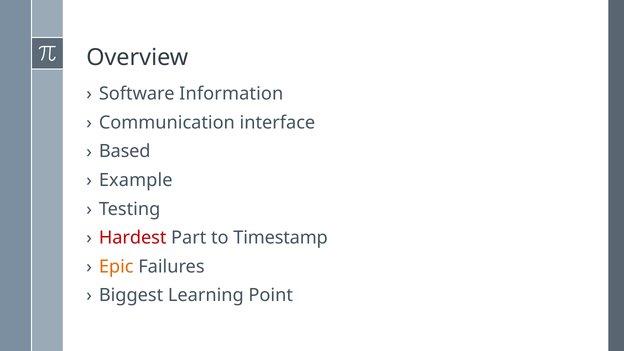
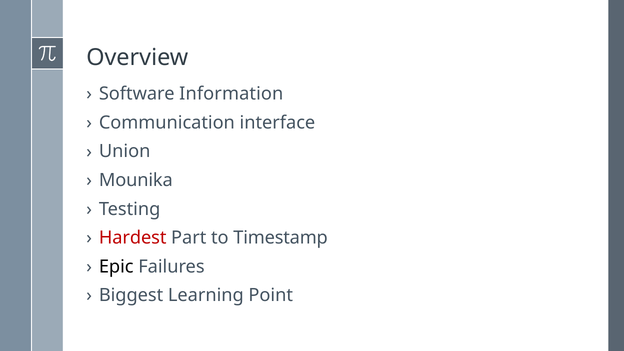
Based: Based -> Union
Example: Example -> Mounika
Epic colour: orange -> black
